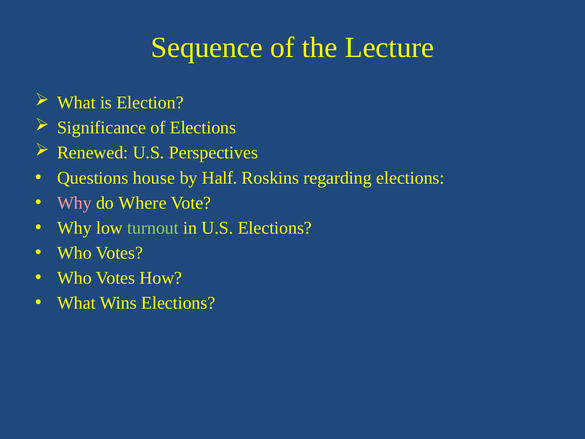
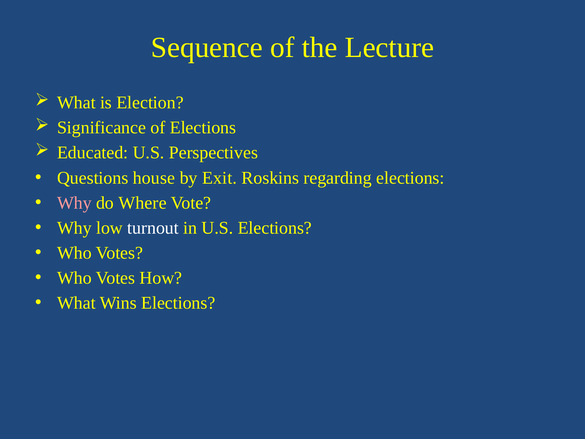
Renewed: Renewed -> Educated
Half: Half -> Exit
turnout colour: light green -> white
